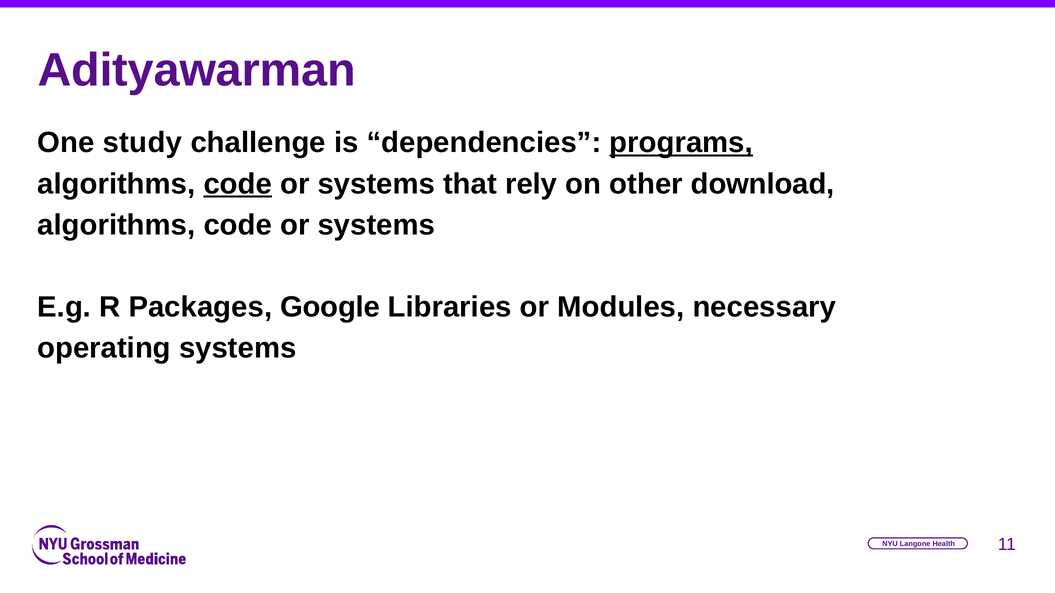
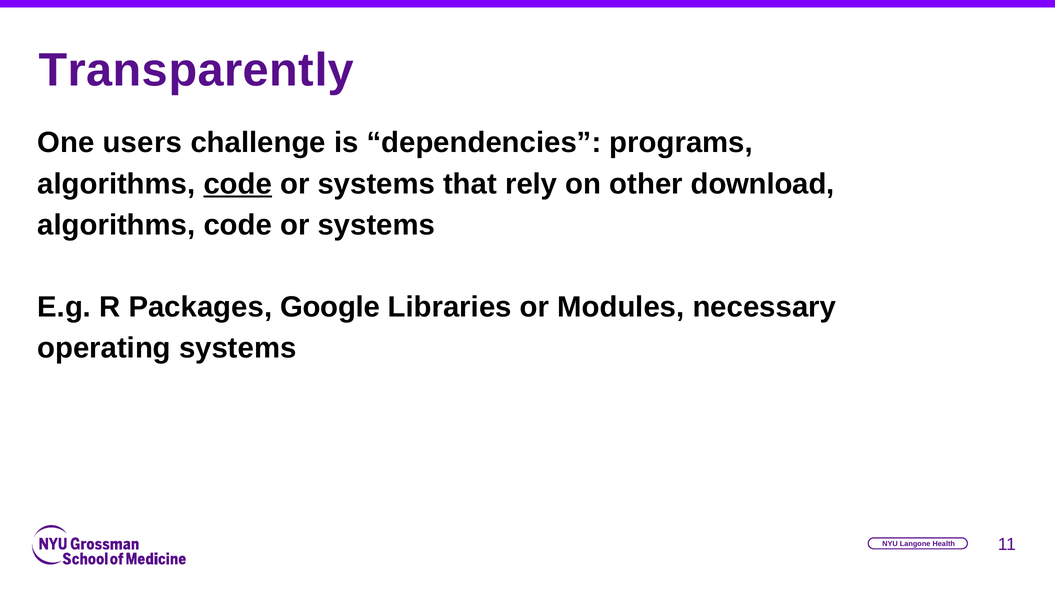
Adityawarman: Adityawarman -> Transparently
study: study -> users
programs underline: present -> none
